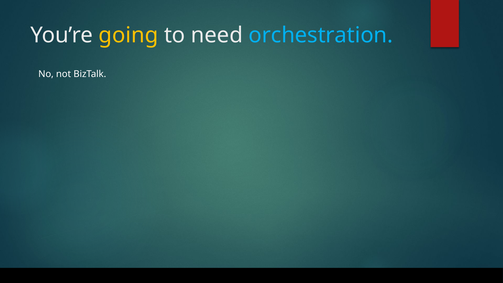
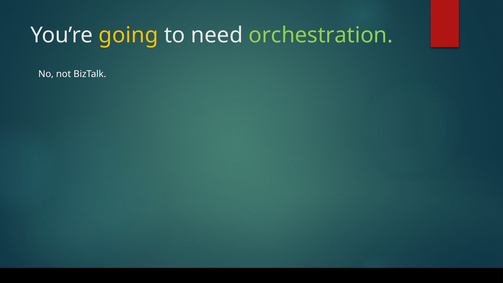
orchestration colour: light blue -> light green
